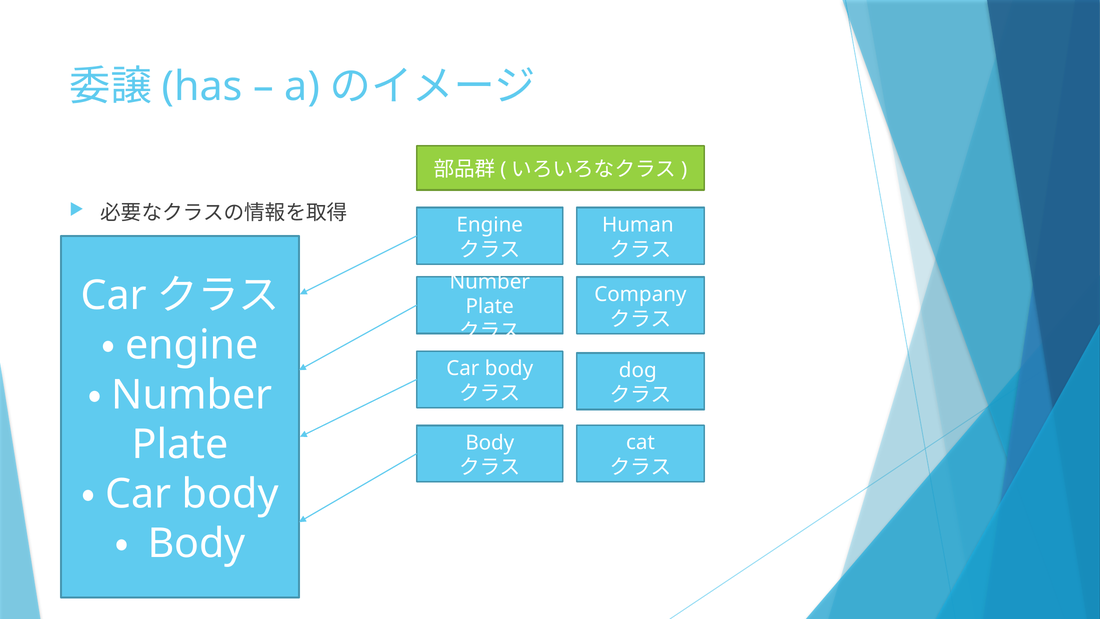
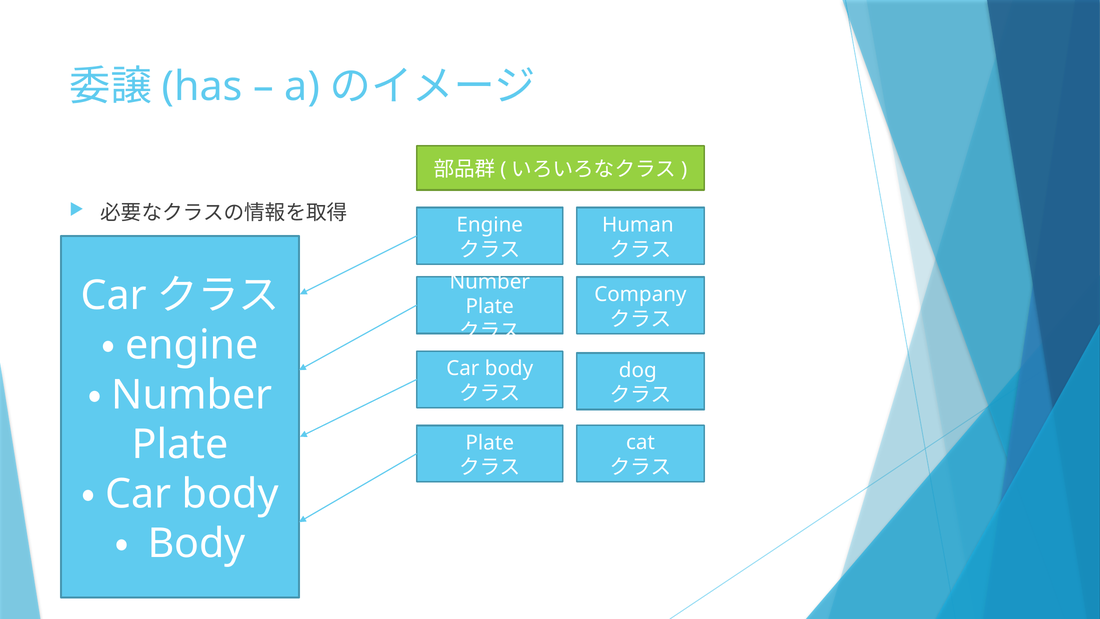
Body at (490, 443): Body -> Plate
